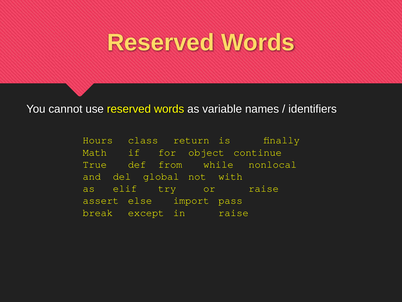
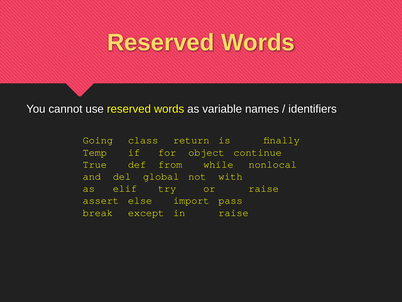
Hours: Hours -> Going
Math: Math -> Temp
